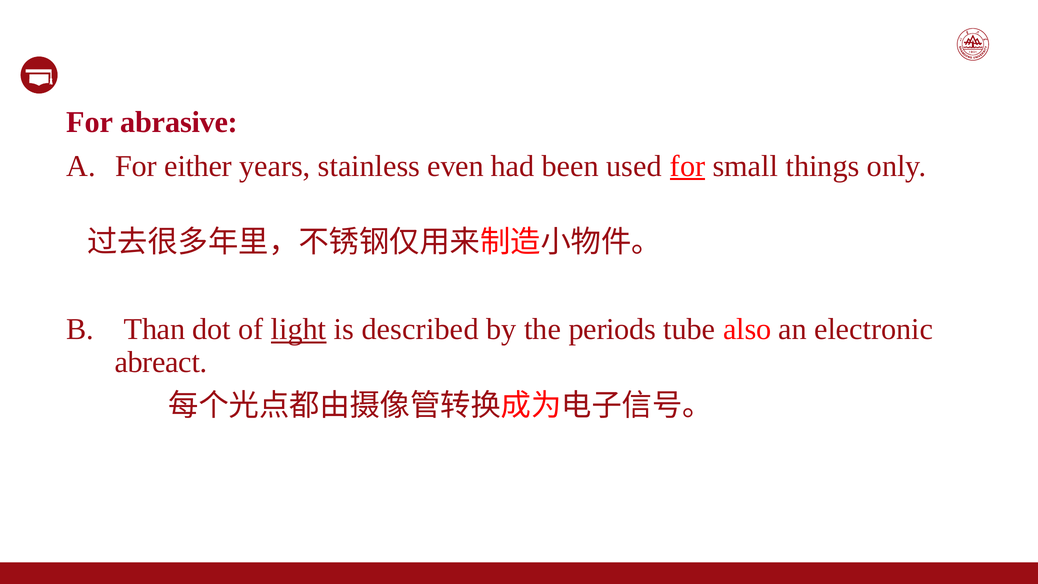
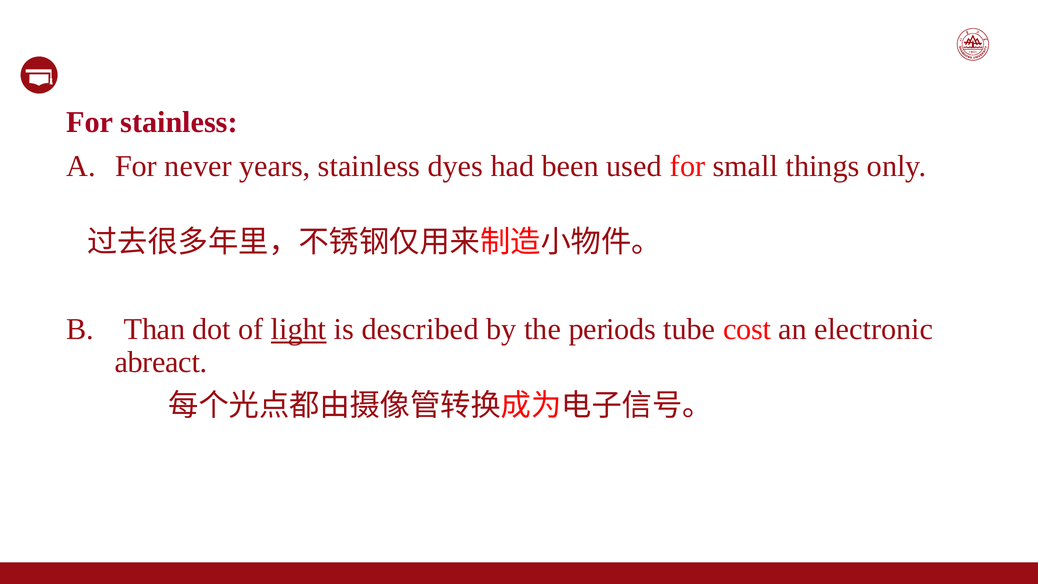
For abrasive: abrasive -> stainless
either: either -> never
even: even -> dyes
for at (688, 166) underline: present -> none
also: also -> cost
